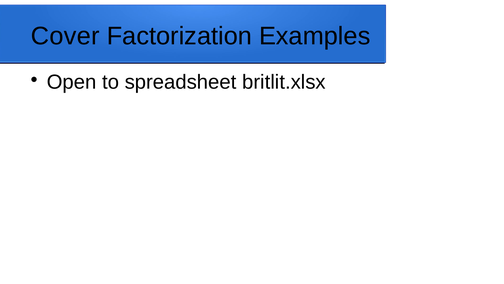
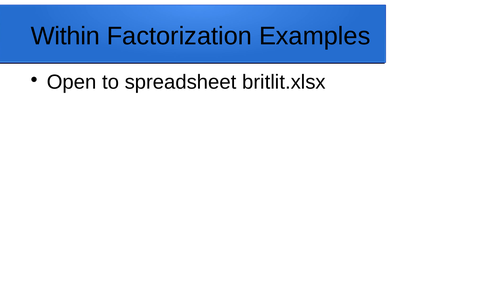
Cover: Cover -> Within
